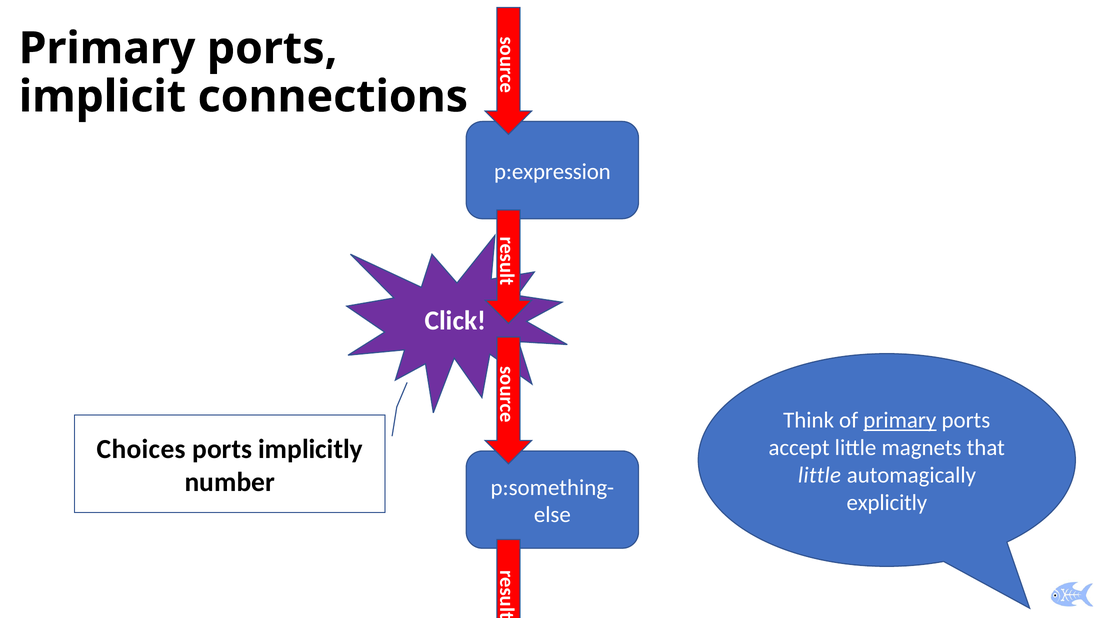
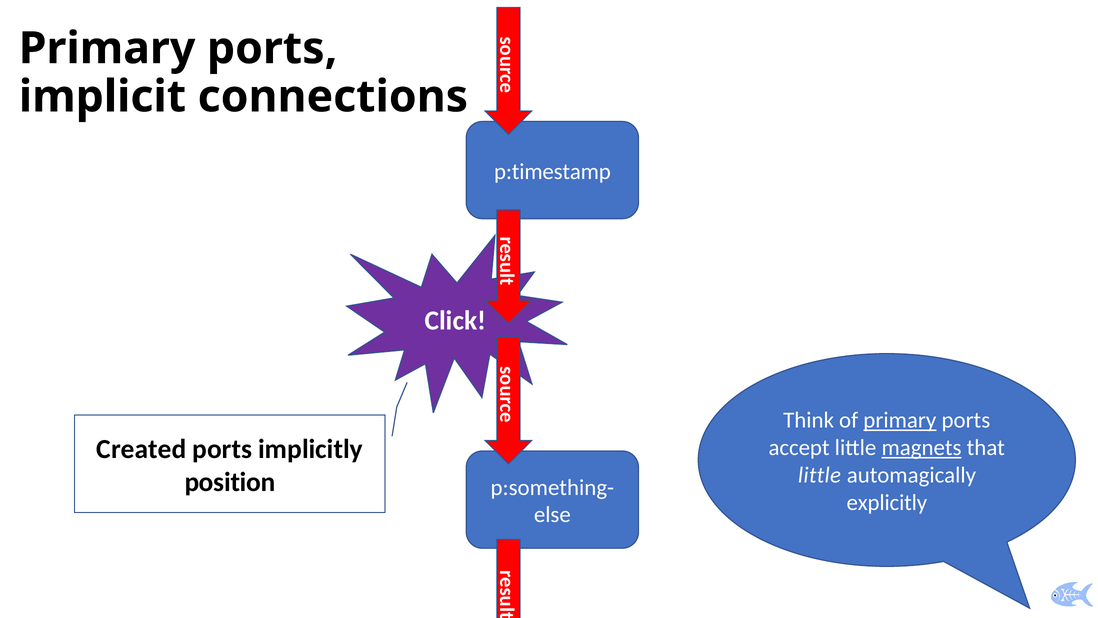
p:expression: p:expression -> p:timestamp
Choices: Choices -> Created
magnets underline: none -> present
number: number -> position
